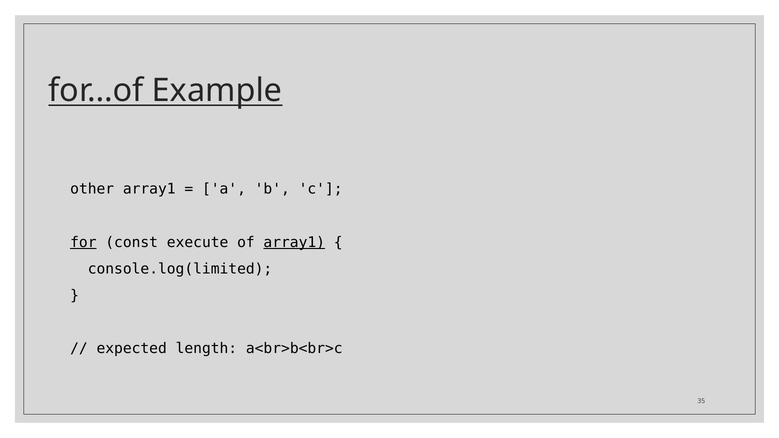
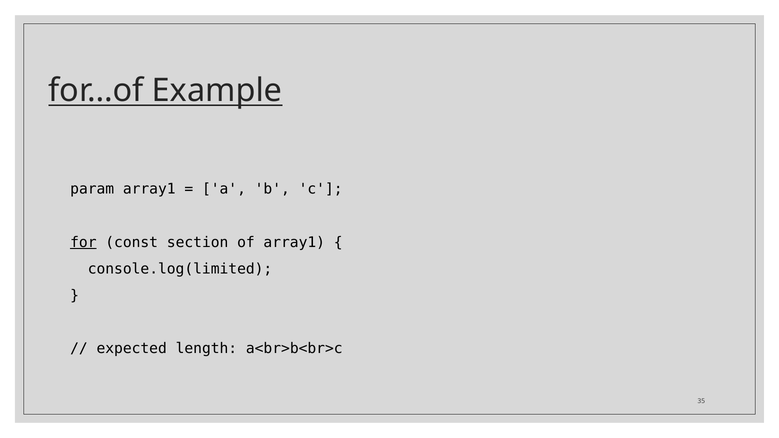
other: other -> param
execute: execute -> section
array1 at (294, 242) underline: present -> none
